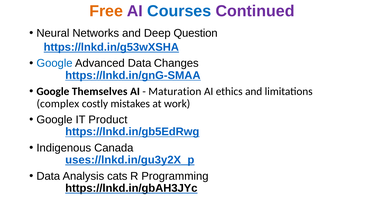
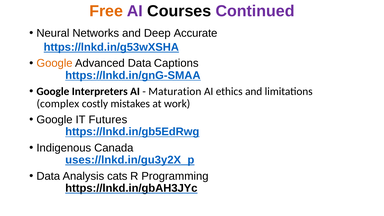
Courses colour: blue -> black
Question: Question -> Accurate
Google at (54, 63) colour: blue -> orange
Changes: Changes -> Captions
Themselves: Themselves -> Interpreters
Product: Product -> Futures
